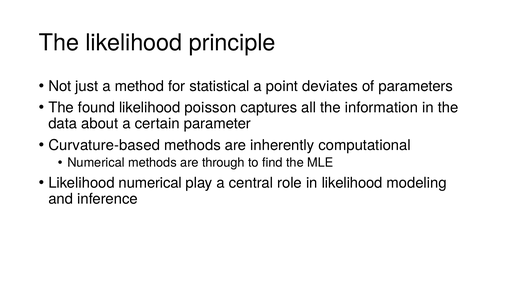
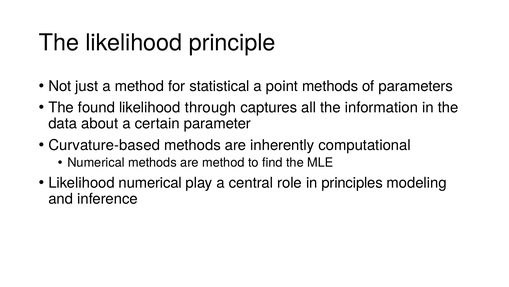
point deviates: deviates -> methods
poisson: poisson -> through
are through: through -> method
in likelihood: likelihood -> principles
